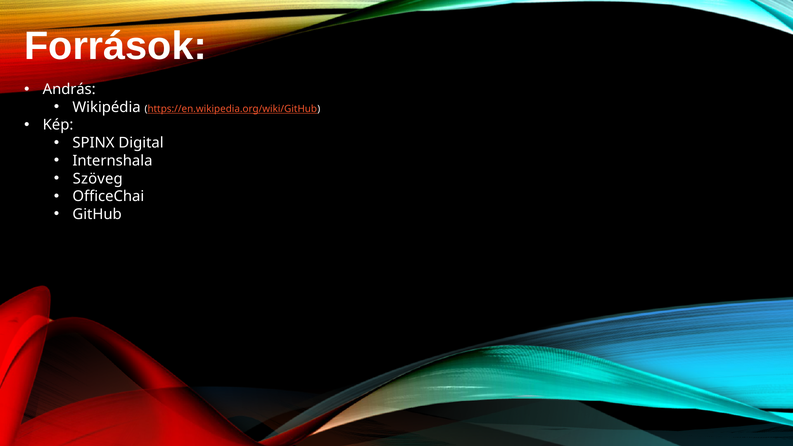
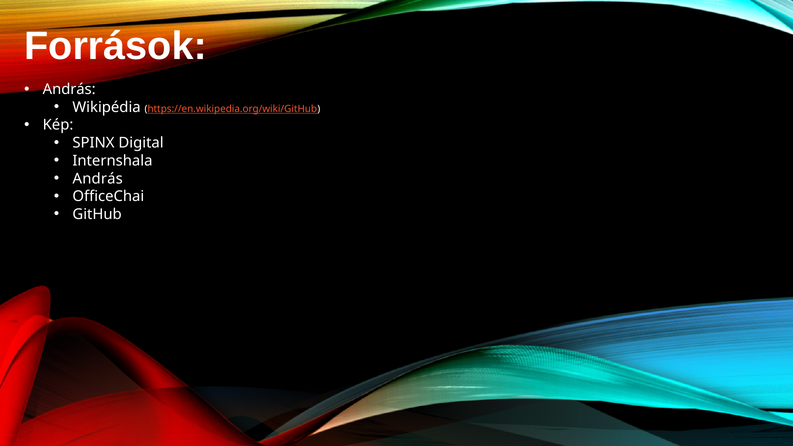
Szöveg at (98, 179): Szöveg -> András
